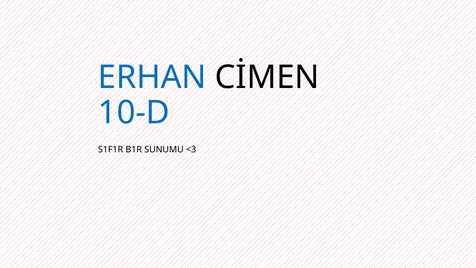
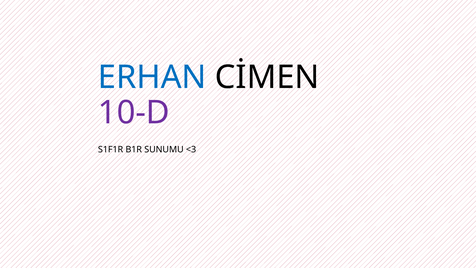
10-D colour: blue -> purple
